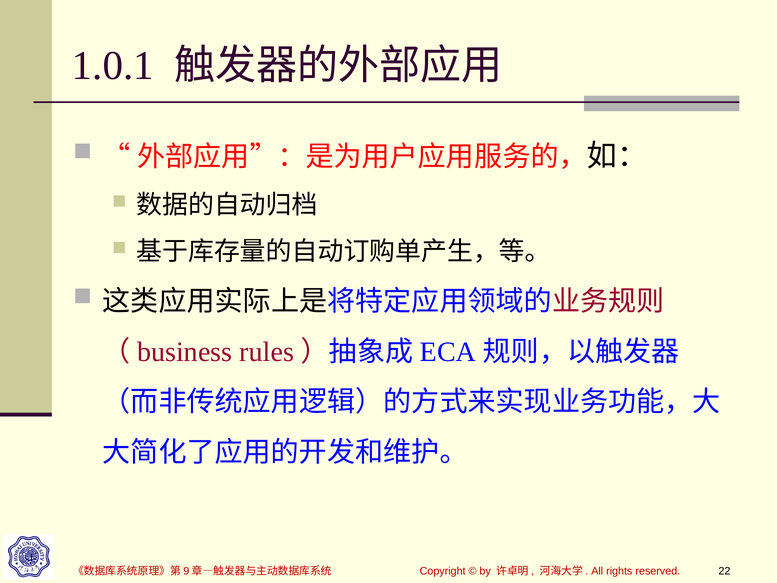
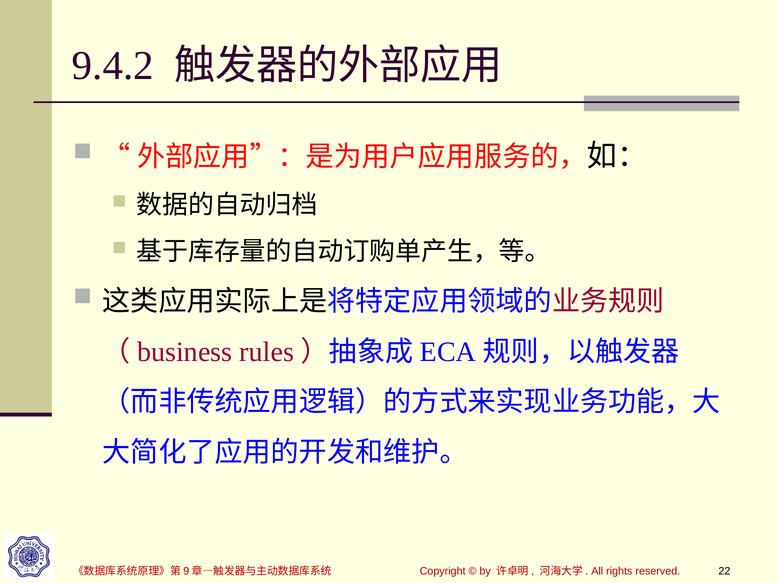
1.0.1: 1.0.1 -> 9.4.2
